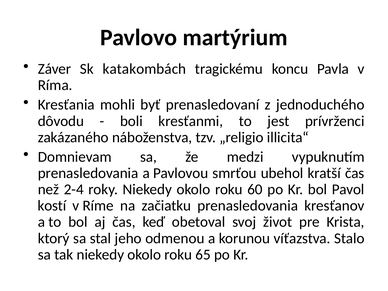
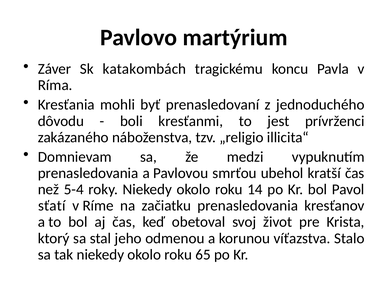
2-4: 2-4 -> 5-4
60: 60 -> 14
kostí: kostí -> sťatí
